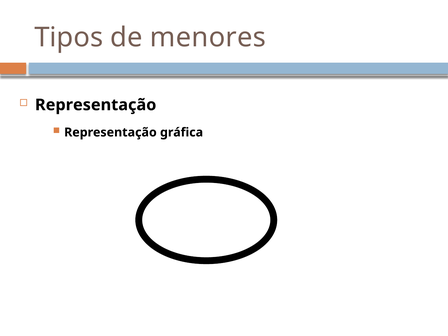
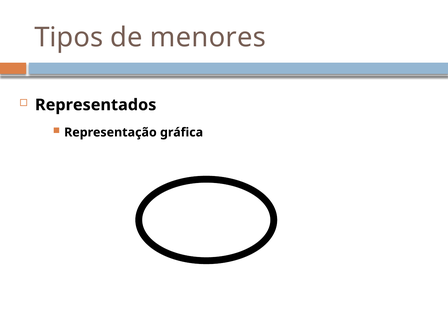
Representação at (96, 105): Representação -> Representados
